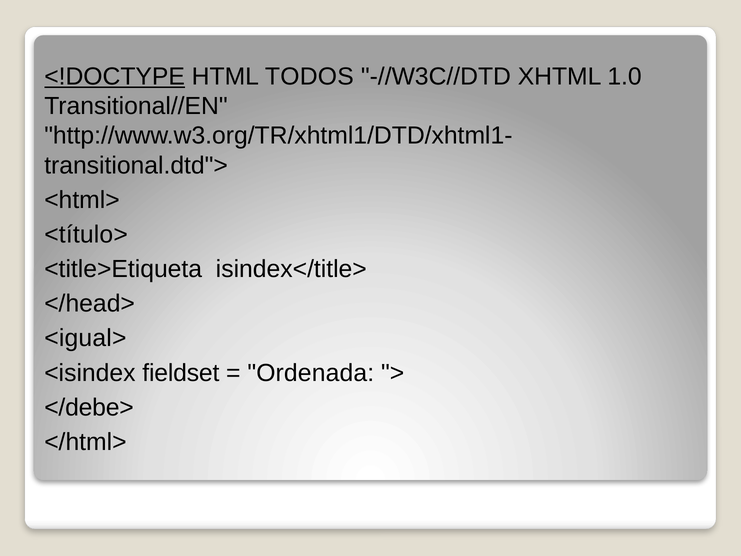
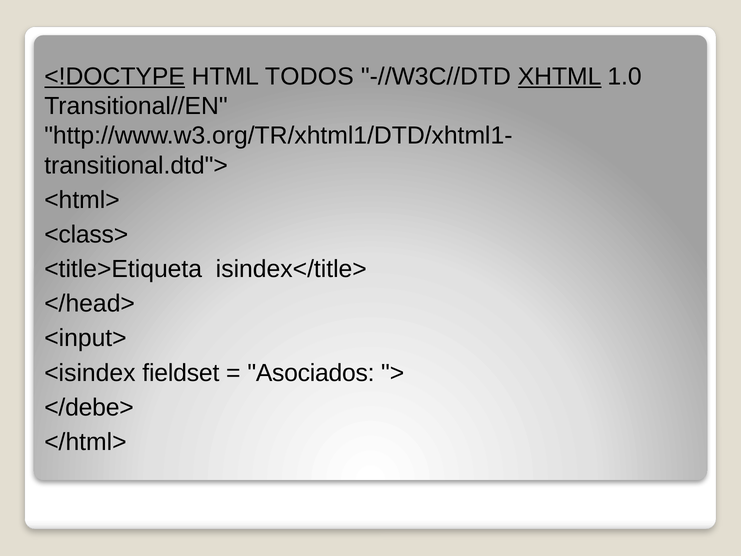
XHTML underline: none -> present
<título>: <título> -> <class>
<igual>: <igual> -> <input>
Ordenada: Ordenada -> Asociados
